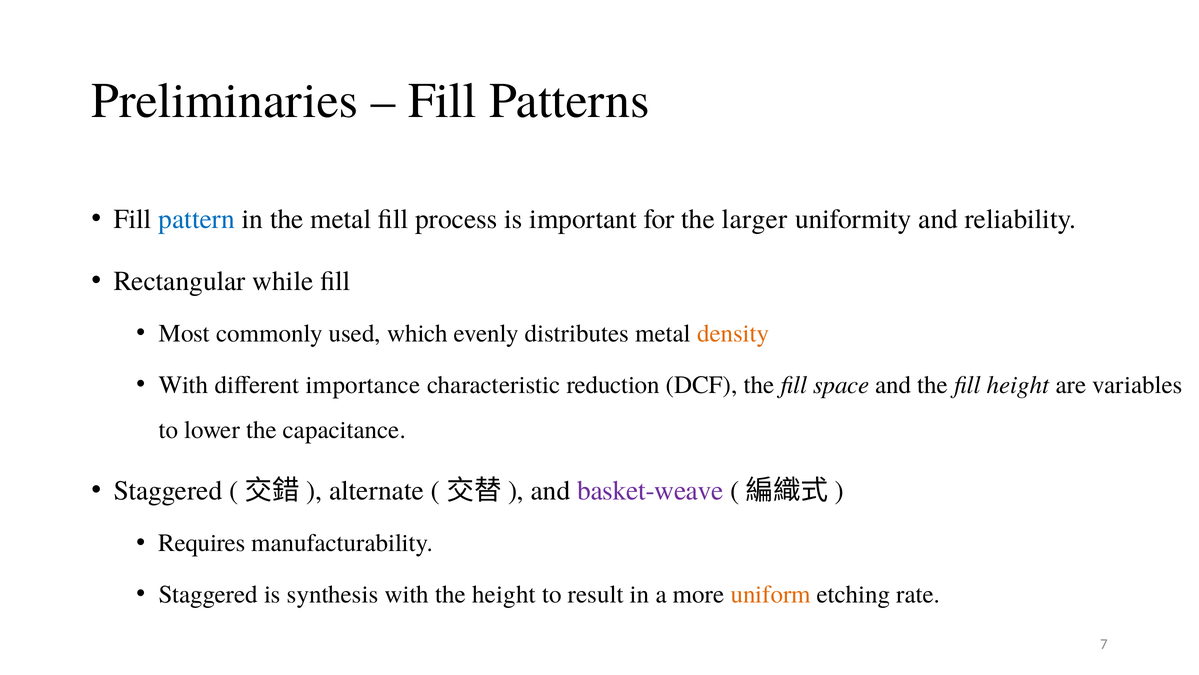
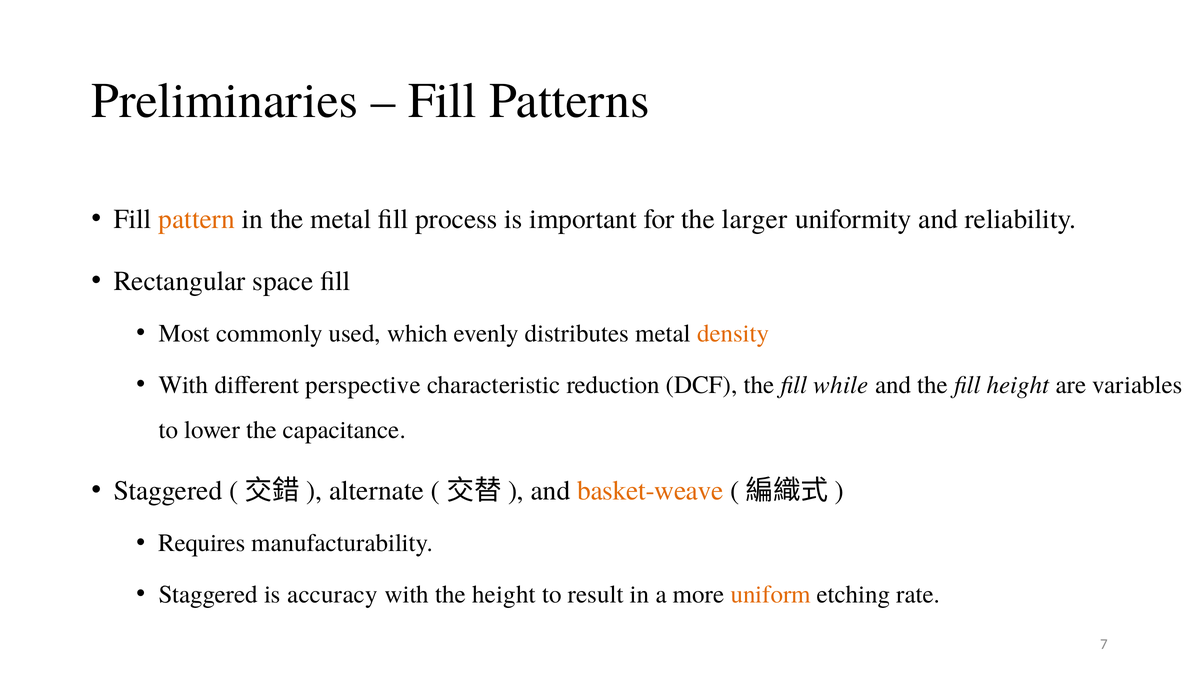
pattern colour: blue -> orange
while: while -> space
importance: importance -> perspective
space: space -> while
basket-weave colour: purple -> orange
synthesis: synthesis -> accuracy
